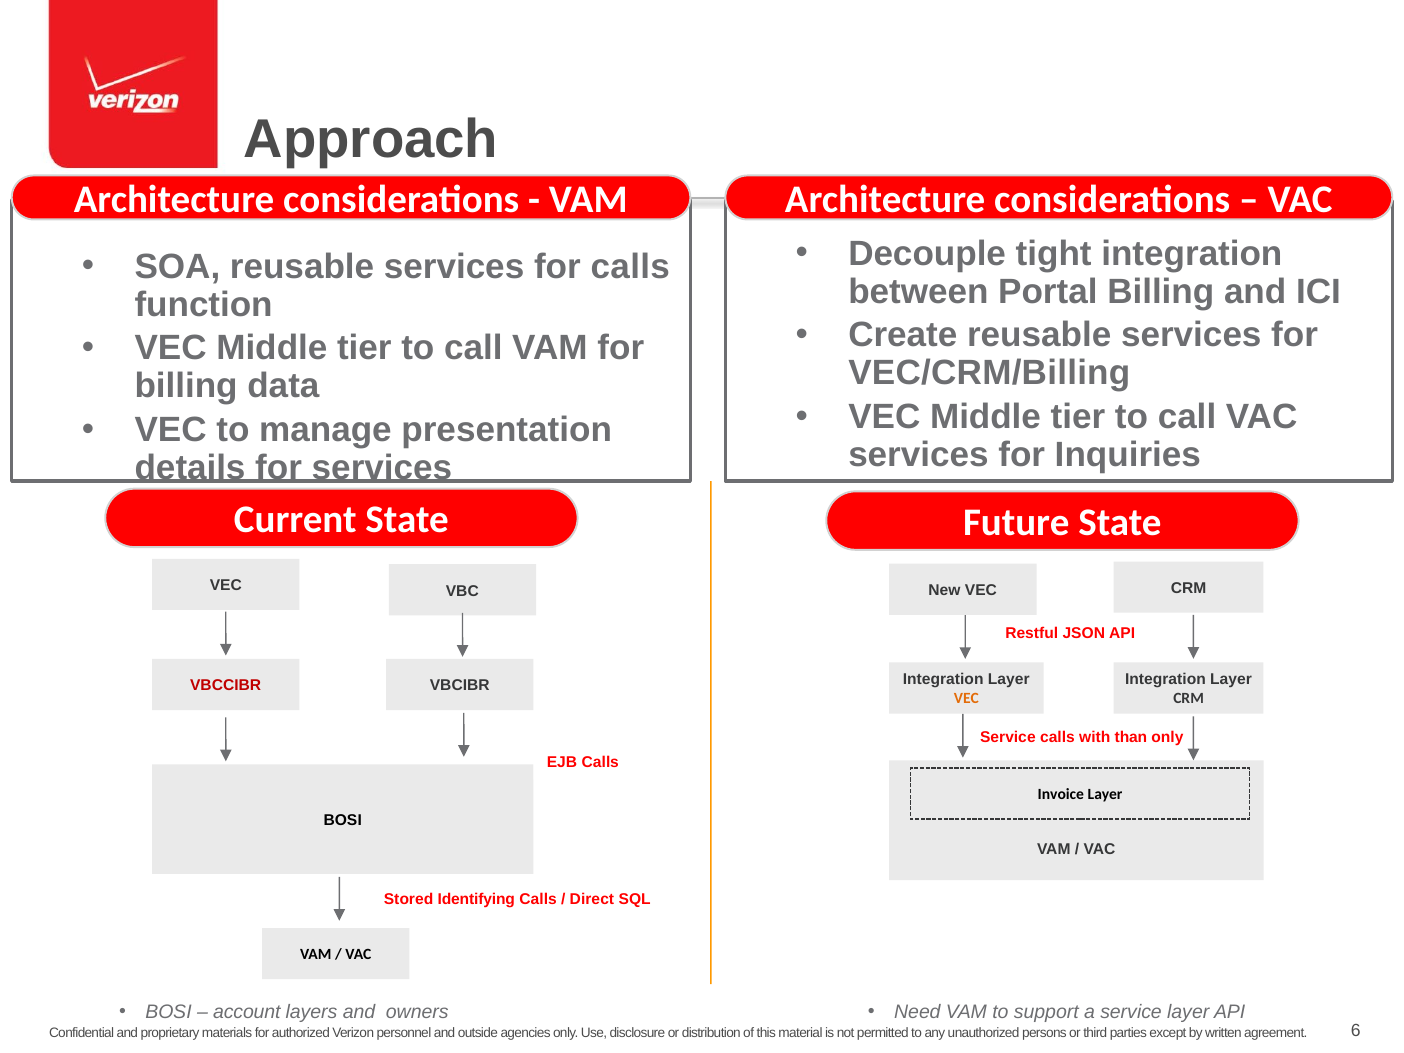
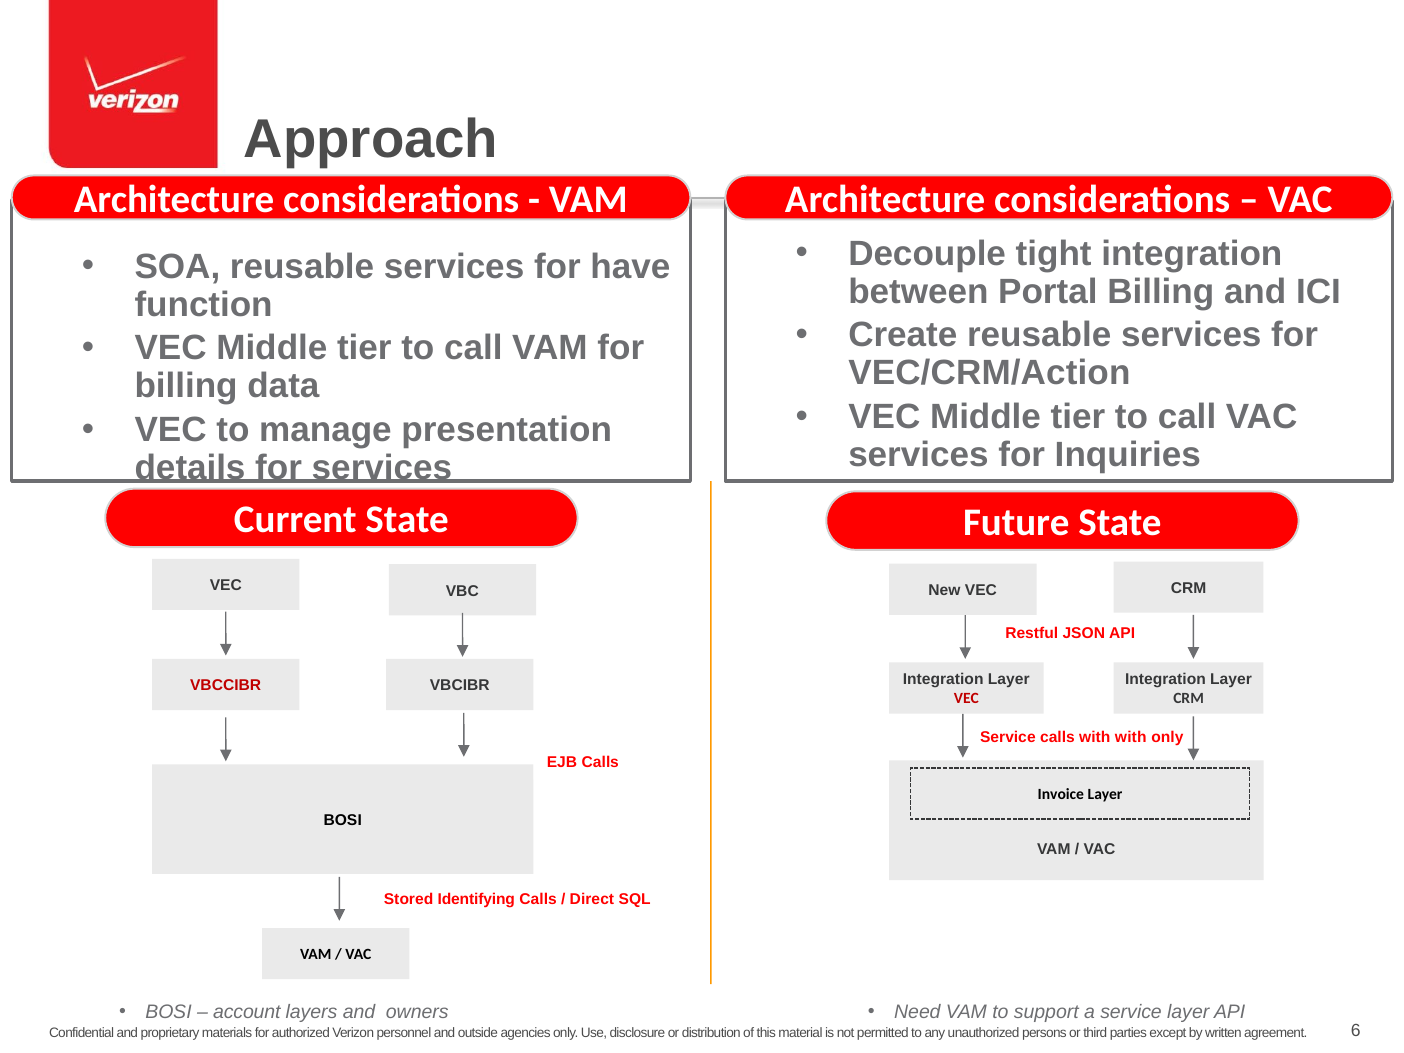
for calls: calls -> have
VEC/CRM/Billing: VEC/CRM/Billing -> VEC/CRM/Action
VEC at (966, 699) colour: orange -> red
with than: than -> with
